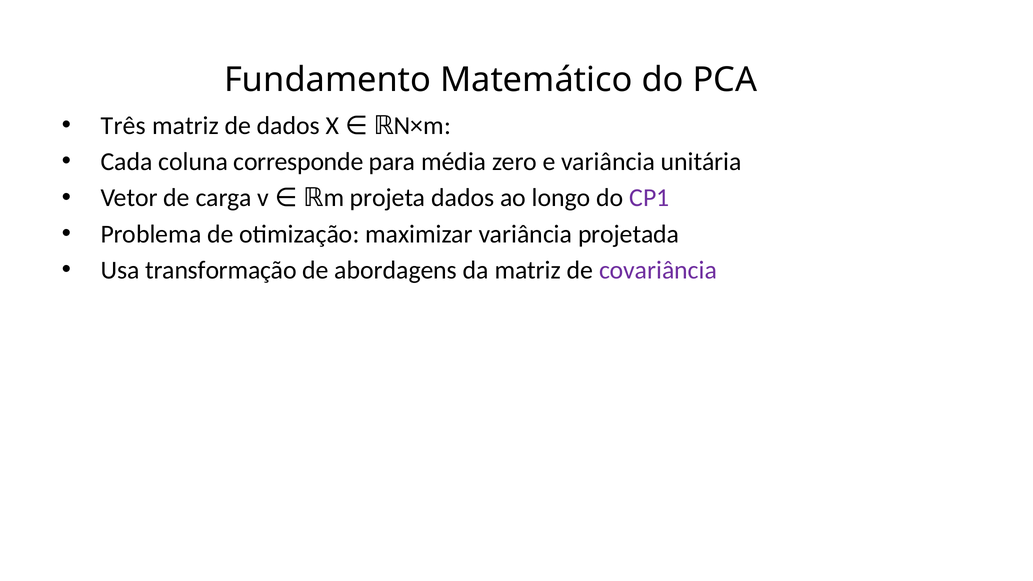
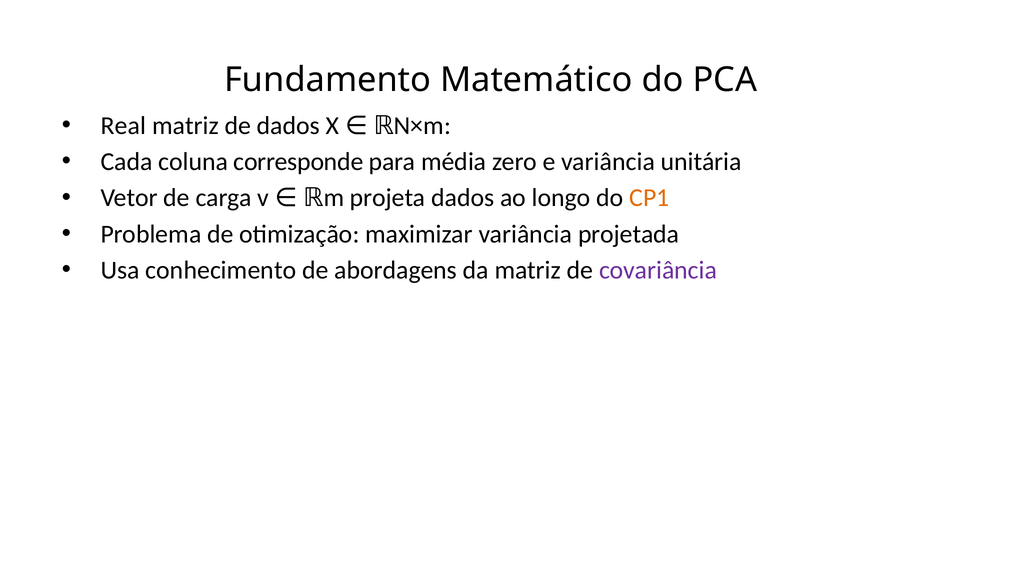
Três: Três -> Real
CP1 colour: purple -> orange
transformação: transformação -> conhecimento
